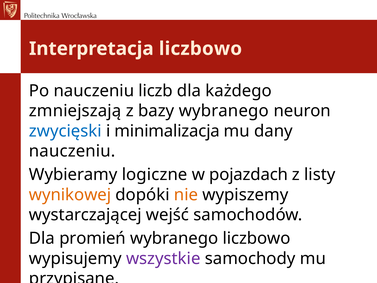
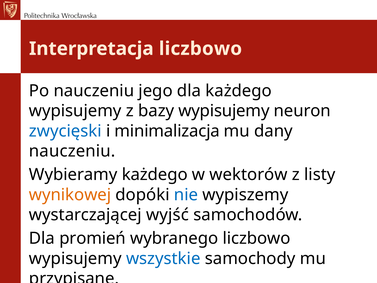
liczb: liczb -> jego
zmniejszają at (75, 111): zmniejszają -> wypisujemy
bazy wybranego: wybranego -> wypisujemy
Wybieramy logiczne: logiczne -> każdego
pojazdach: pojazdach -> wektorów
nie colour: orange -> blue
wejść: wejść -> wyjść
wszystkie colour: purple -> blue
